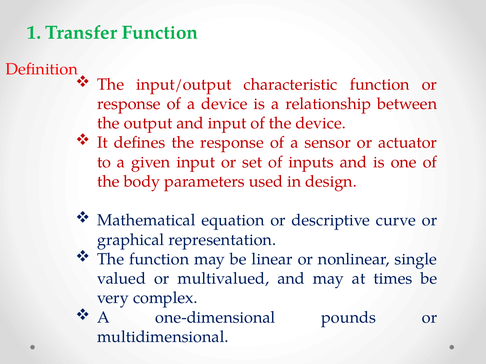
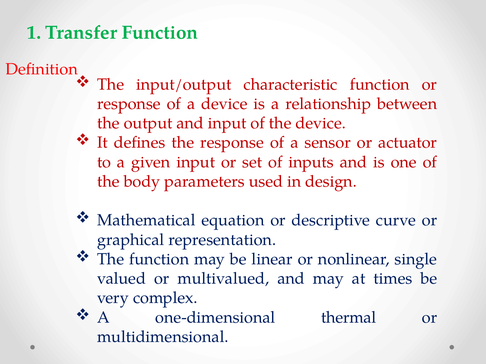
pounds: pounds -> thermal
